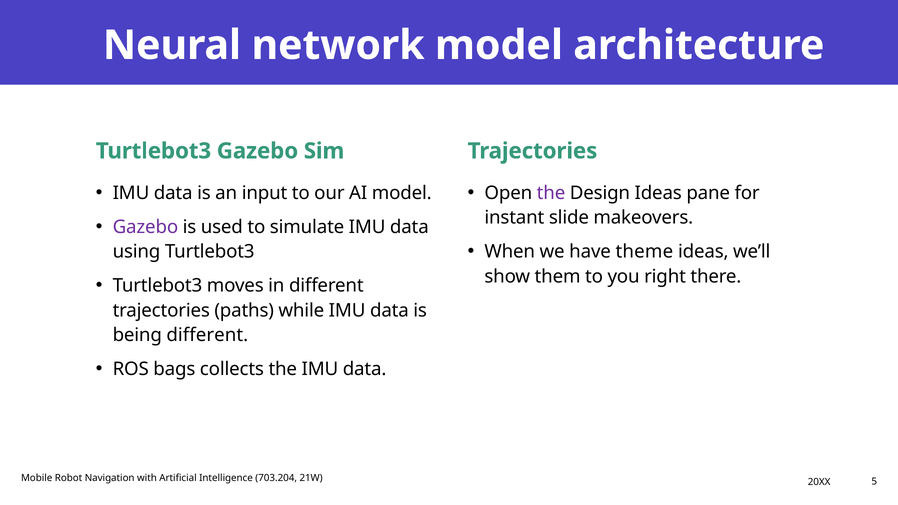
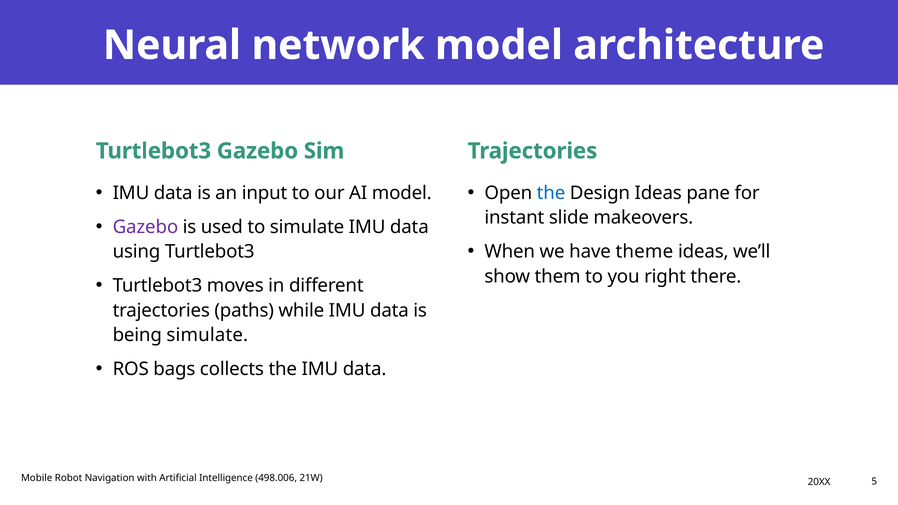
the at (551, 193) colour: purple -> blue
being different: different -> simulate
703.204: 703.204 -> 498.006
